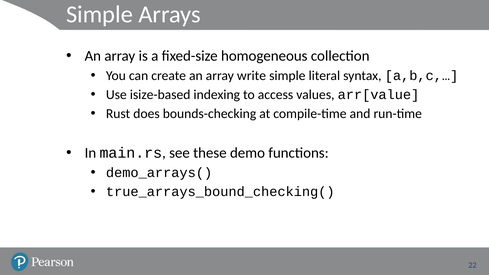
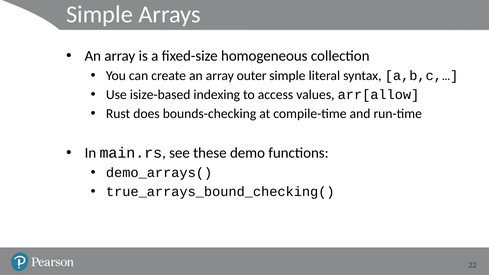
write: write -> outer
arr[value: arr[value -> arr[allow
